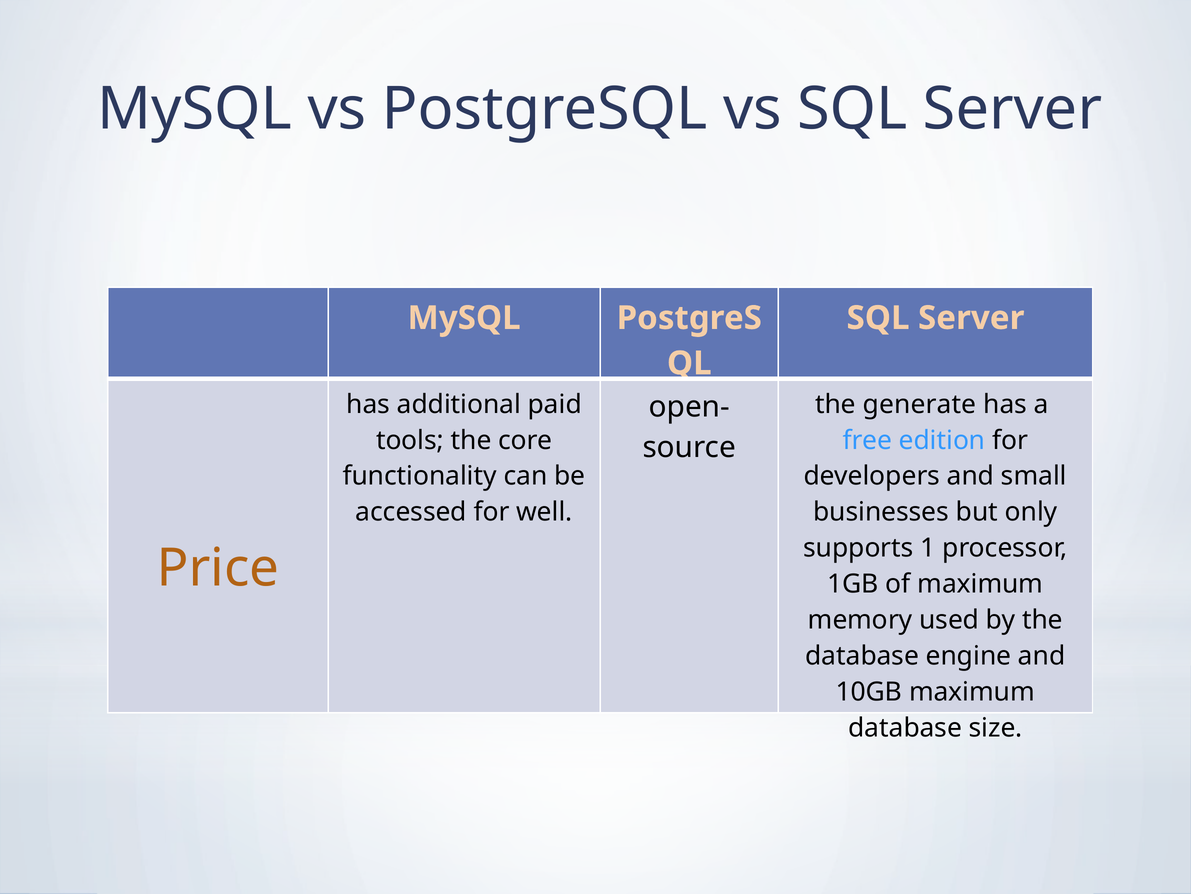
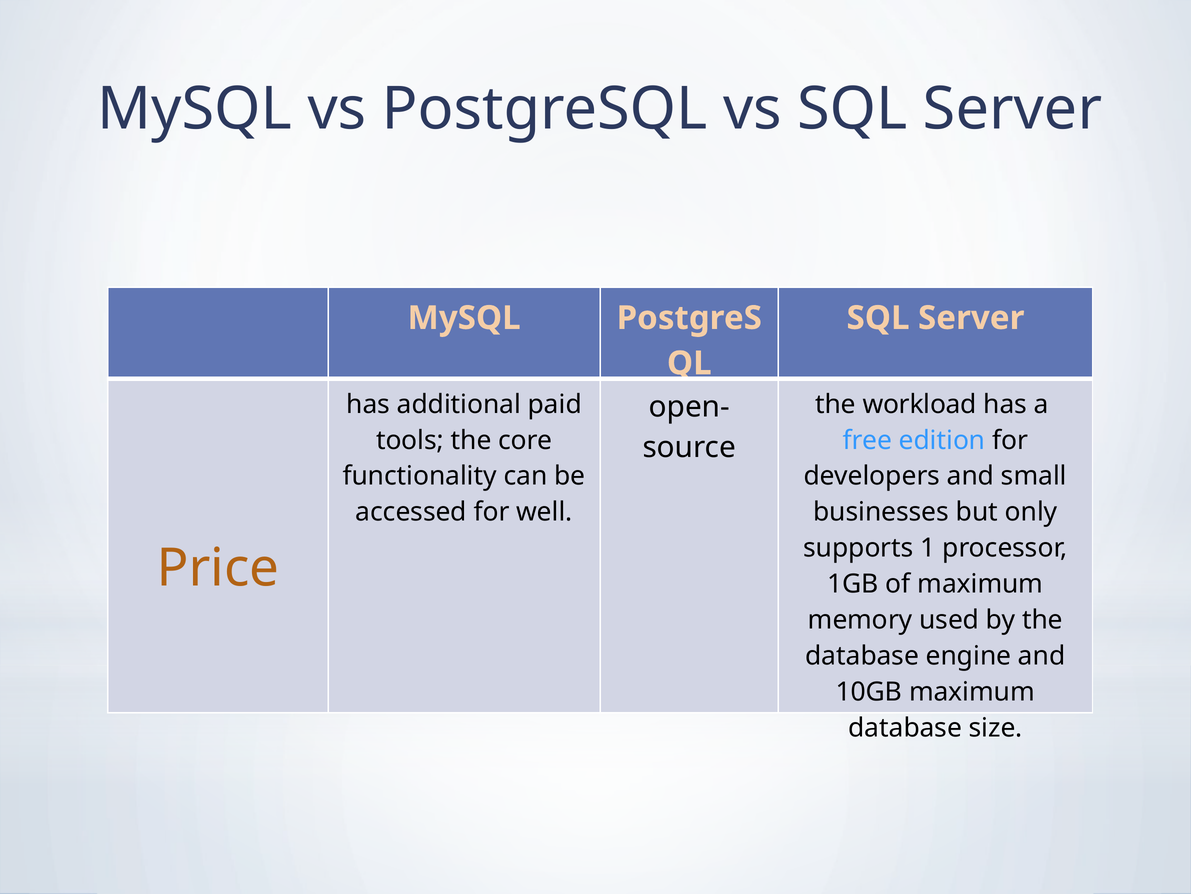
generate: generate -> workload
